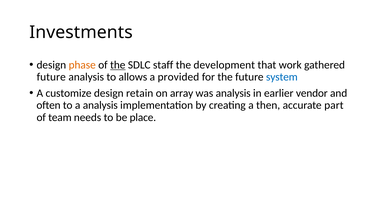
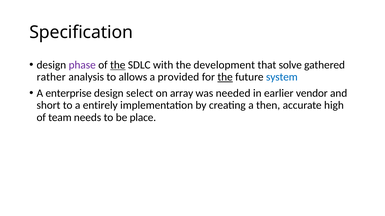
Investments: Investments -> Specification
phase colour: orange -> purple
staff: staff -> with
work: work -> solve
future at (51, 77): future -> rather
the at (225, 77) underline: none -> present
customize: customize -> enterprise
retain: retain -> select
was analysis: analysis -> needed
often: often -> short
a analysis: analysis -> entirely
part: part -> high
